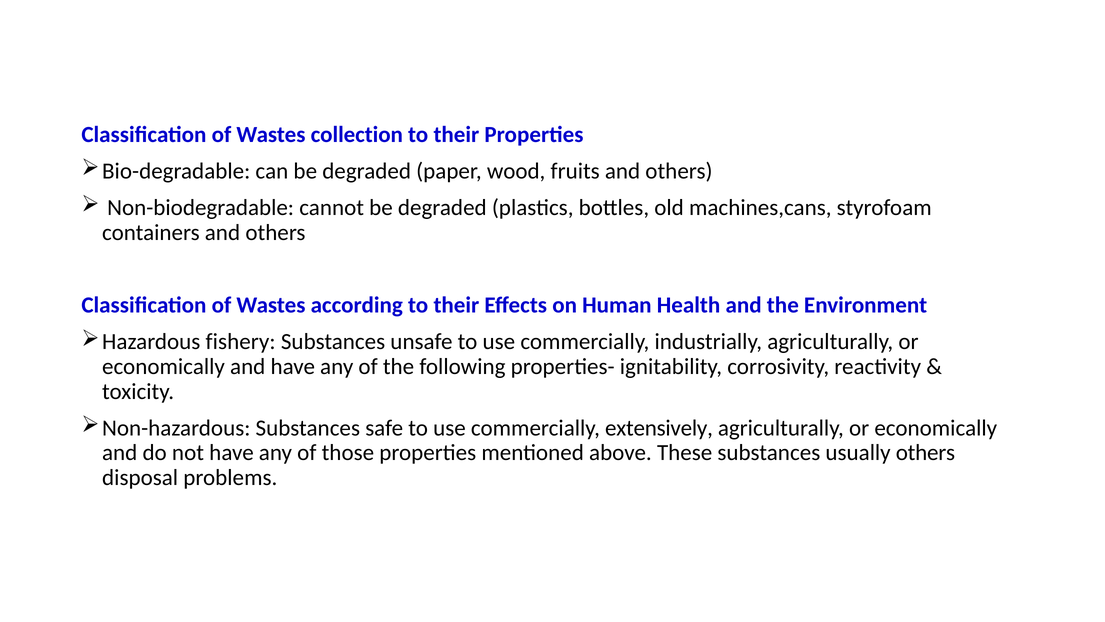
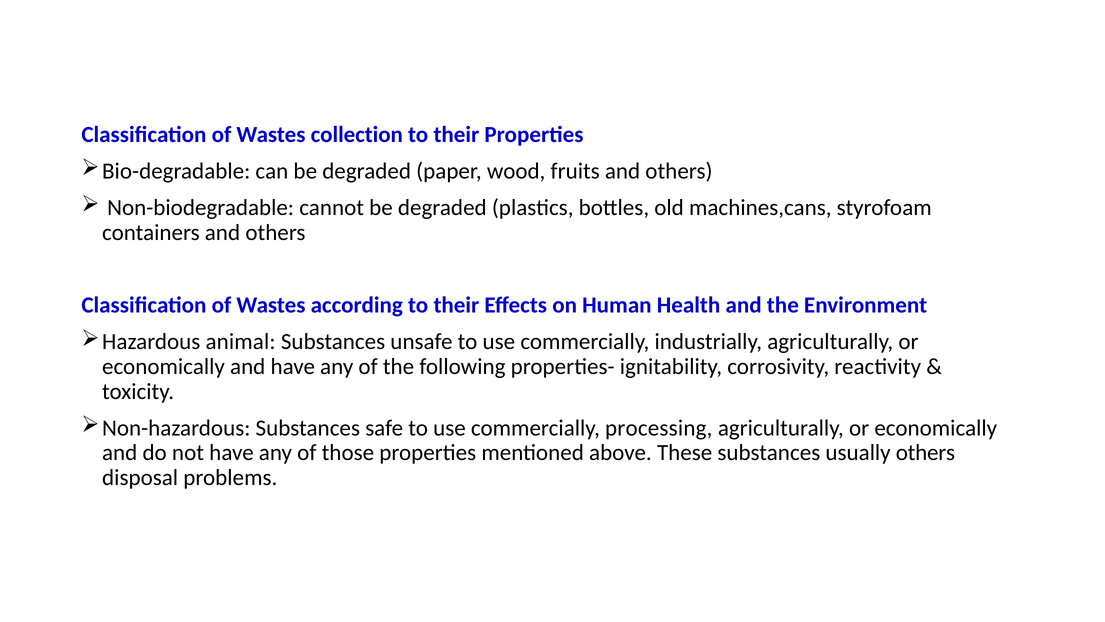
fishery: fishery -> animal
extensively: extensively -> processing
